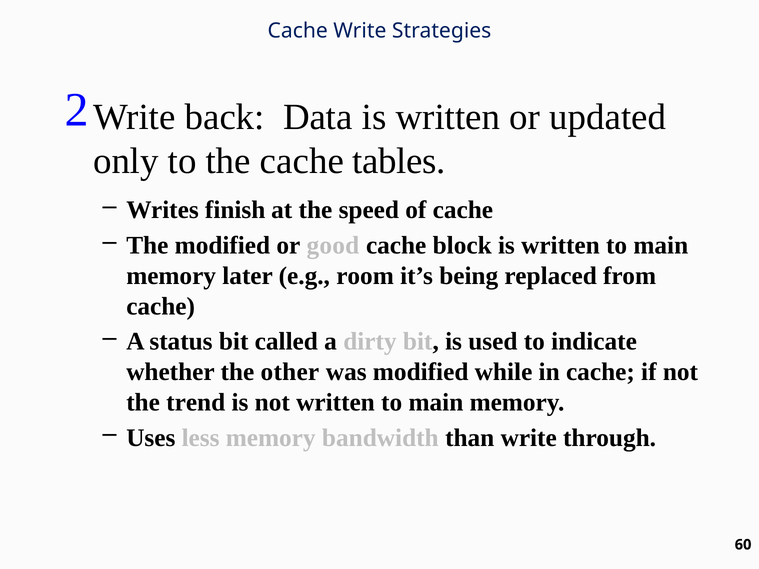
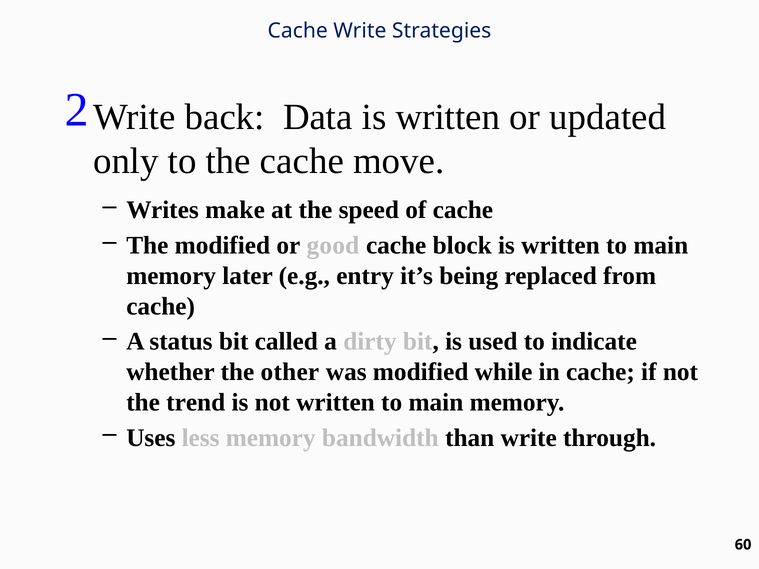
tables: tables -> move
finish: finish -> make
room: room -> entry
